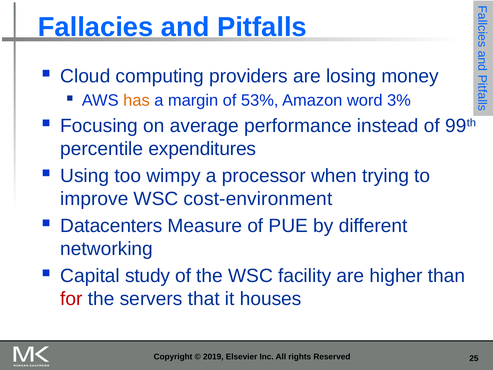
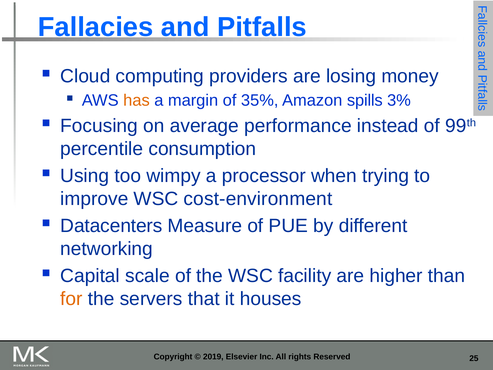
53%: 53% -> 35%
word: word -> spills
expenditures: expenditures -> consumption
study: study -> scale
for colour: red -> orange
